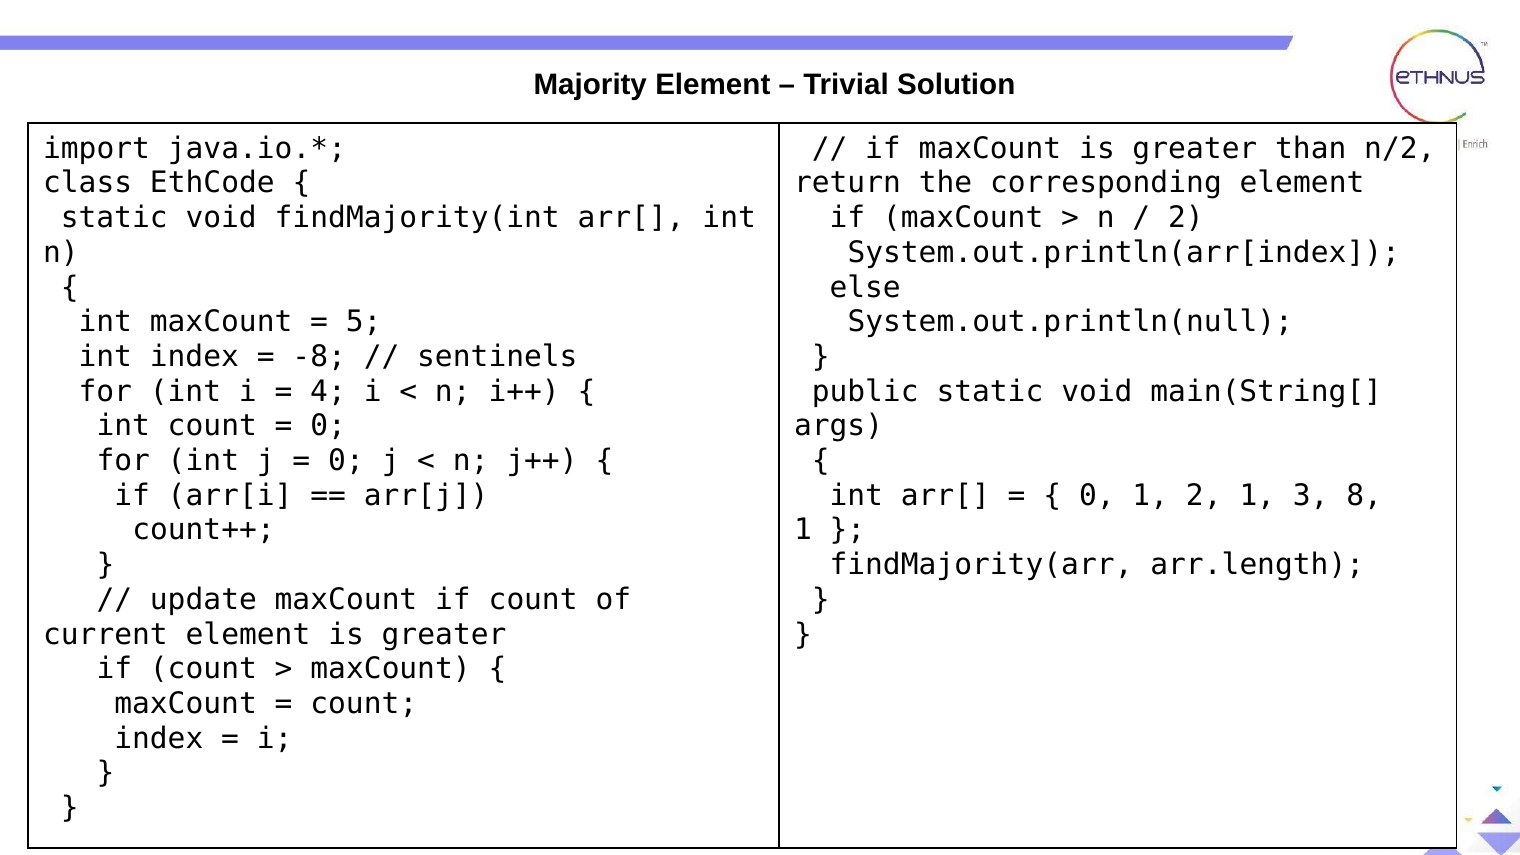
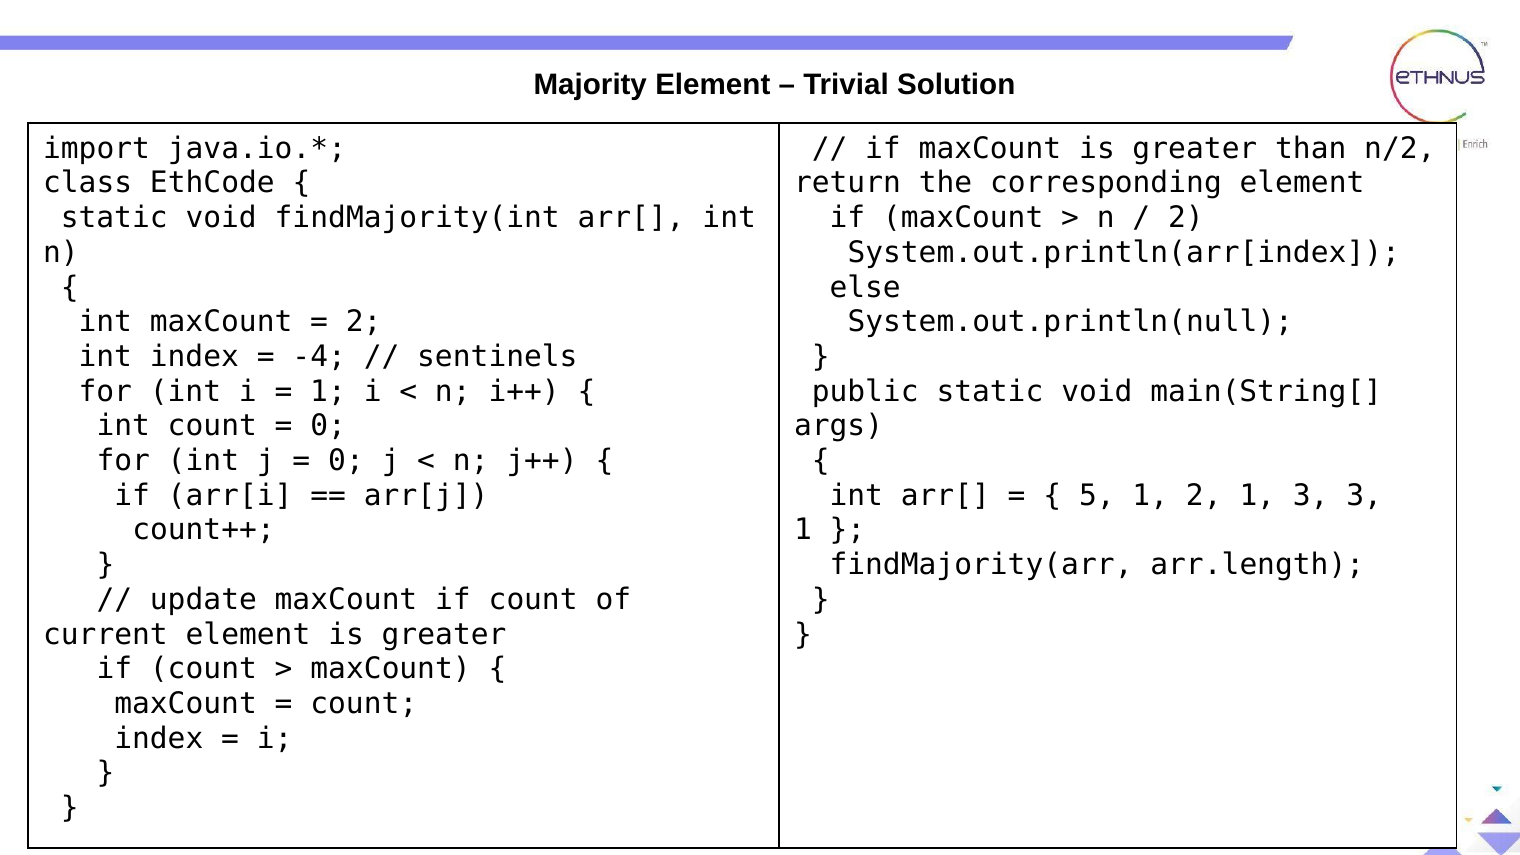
5 at (364, 322): 5 -> 2
-8: -8 -> -4
4 at (328, 391): 4 -> 1
0 at (1097, 496): 0 -> 5
3 8: 8 -> 3
